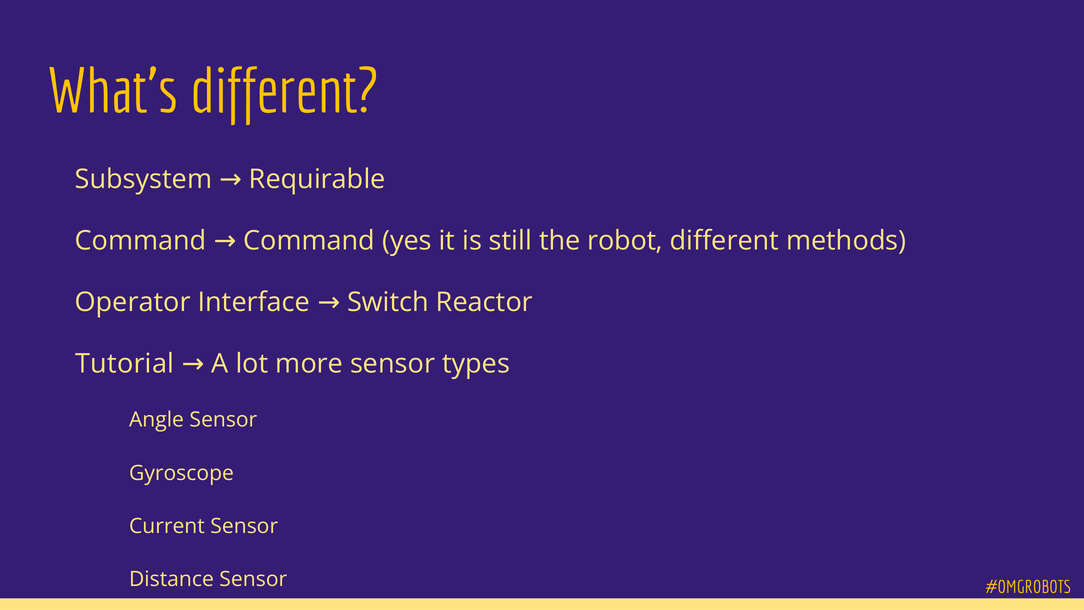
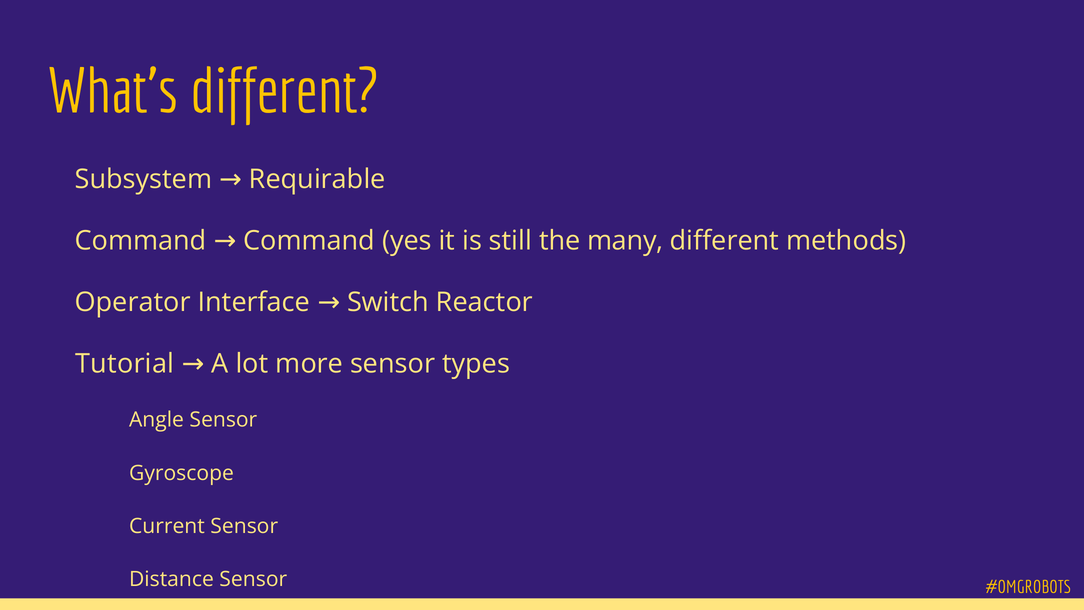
the robot: robot -> many
